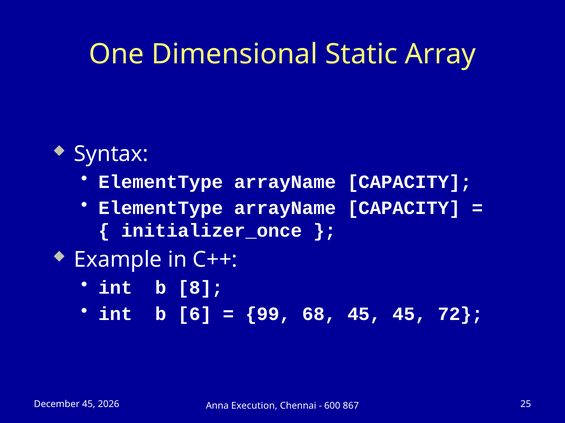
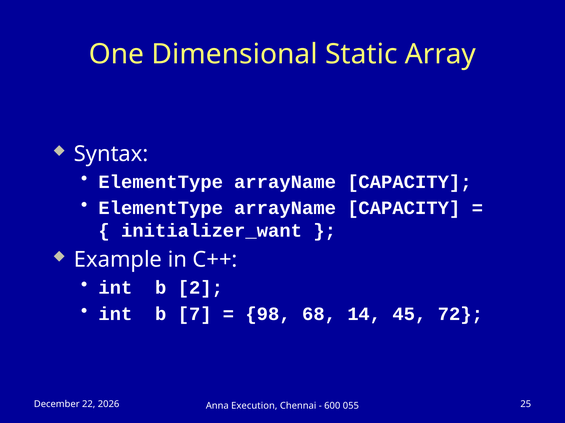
initializer_once: initializer_once -> initializer_want
8: 8 -> 2
6: 6 -> 7
99: 99 -> 98
68 45: 45 -> 14
45 at (89, 405): 45 -> 22
867: 867 -> 055
